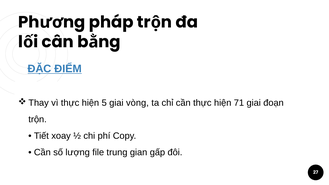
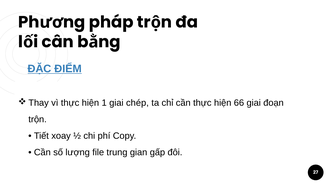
5: 5 -> 1
vòng: vòng -> chép
71: 71 -> 66
